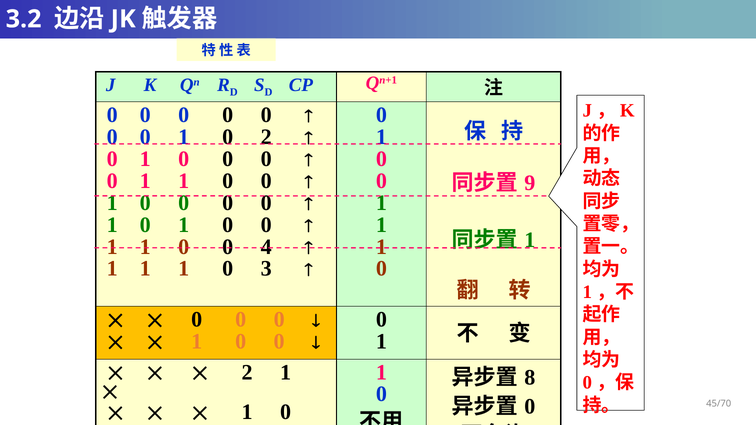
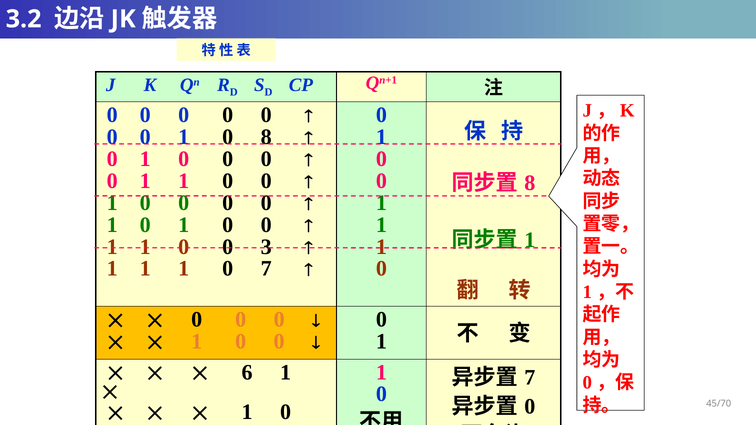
0 2: 2 -> 8
9 at (530, 183): 9 -> 8
4: 4 -> 3
0 3: 3 -> 7
2 at (247, 372): 2 -> 6
8 at (530, 378): 8 -> 7
